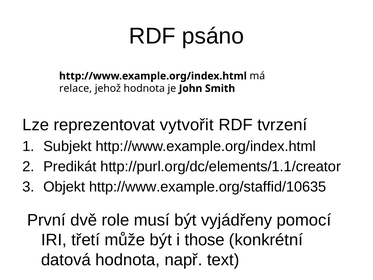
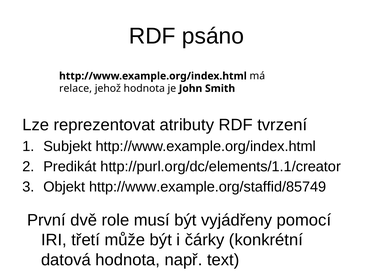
vytvořit: vytvořit -> atributy
http://www.example.org/staffid/10635: http://www.example.org/staffid/10635 -> http://www.example.org/staffid/85749
those: those -> čárky
